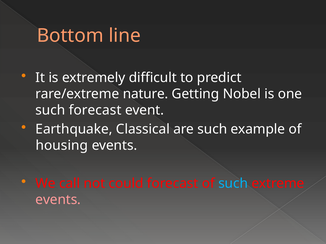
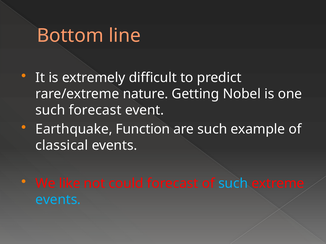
Classical: Classical -> Function
housing: housing -> classical
call: call -> like
events at (58, 200) colour: pink -> light blue
